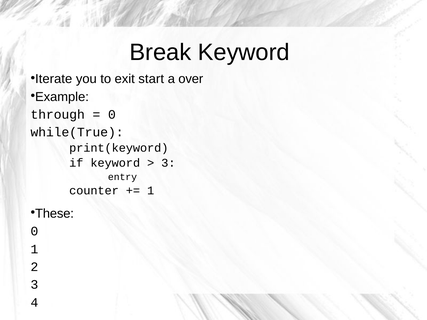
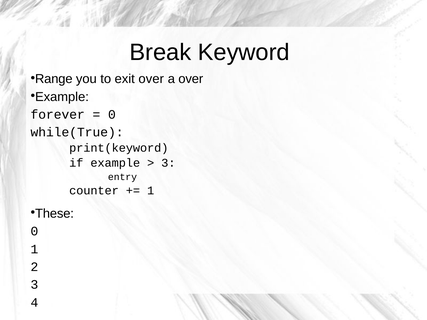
Iterate: Iterate -> Range
exit start: start -> over
through: through -> forever
if keyword: keyword -> example
